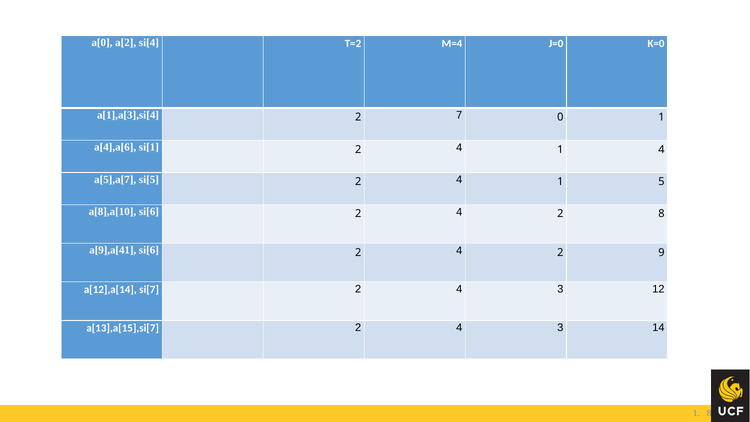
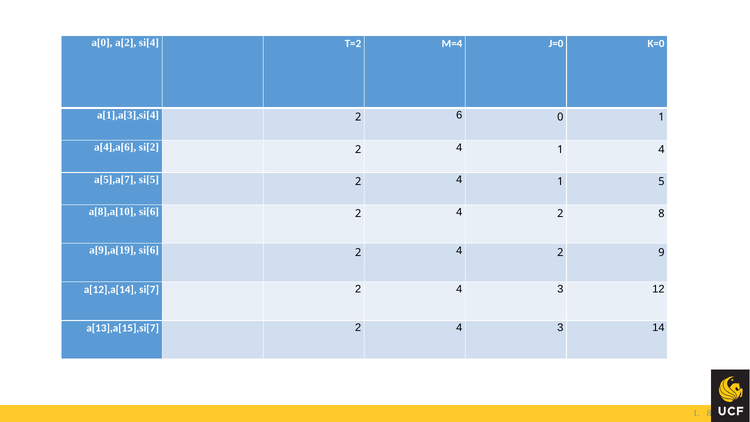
7: 7 -> 6
si[1: si[1 -> si[2
a[9],a[41: a[9],a[41 -> a[9],a[19
